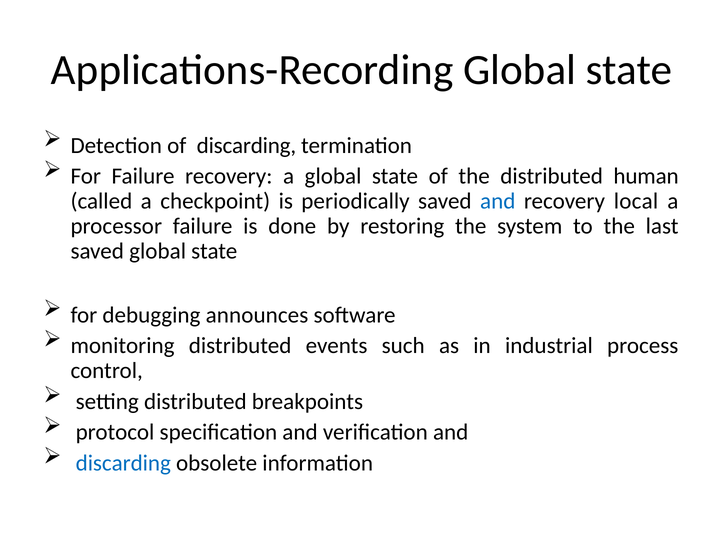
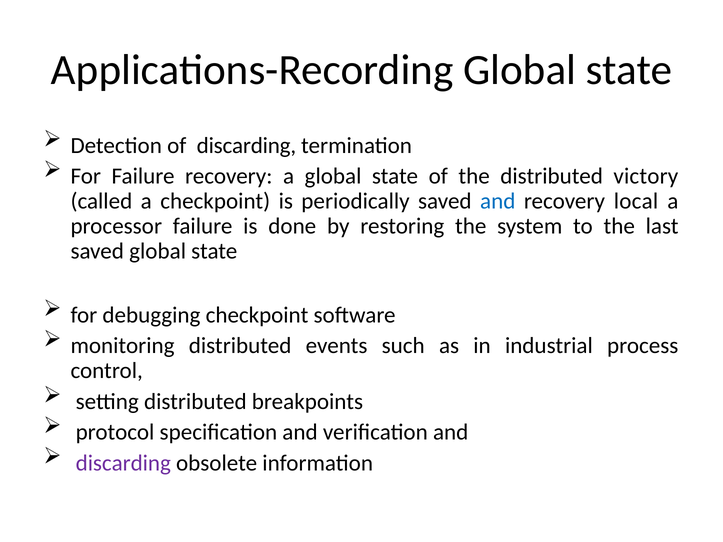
human: human -> victory
debugging announces: announces -> checkpoint
discarding at (123, 463) colour: blue -> purple
